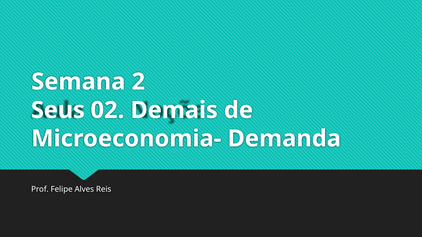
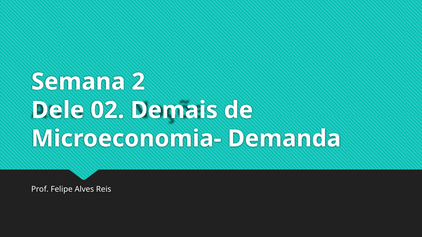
Seus: Seus -> Dele
